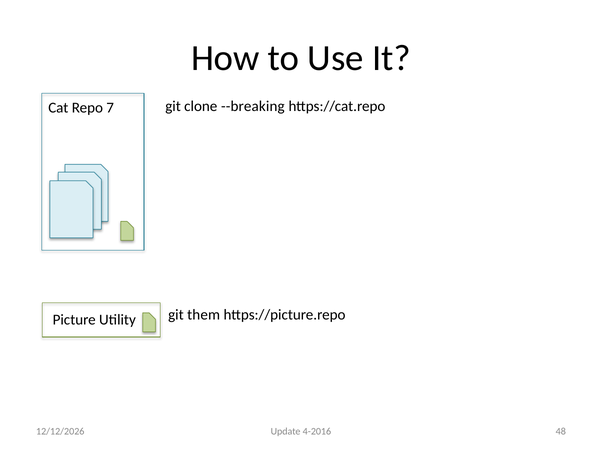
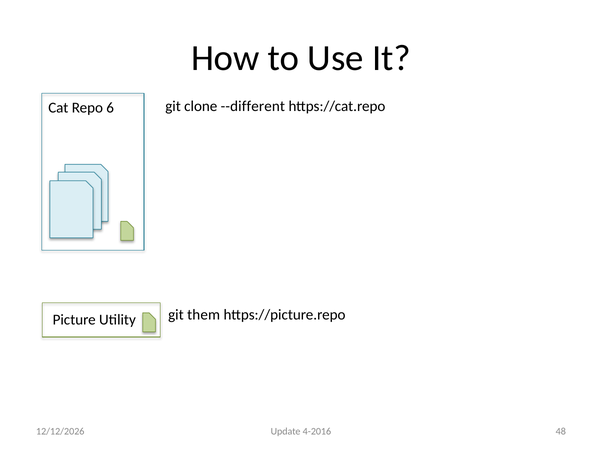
--breaking: --breaking -> --different
7: 7 -> 6
